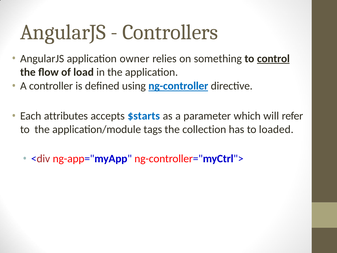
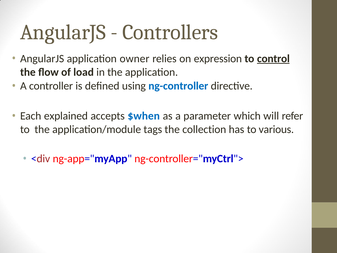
something: something -> expression
ng-controller underline: present -> none
attributes: attributes -> explained
$starts: $starts -> $when
loaded: loaded -> various
